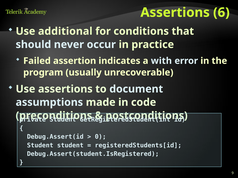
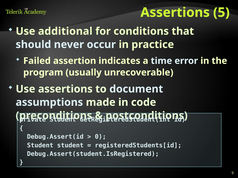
6: 6 -> 5
with: with -> time
